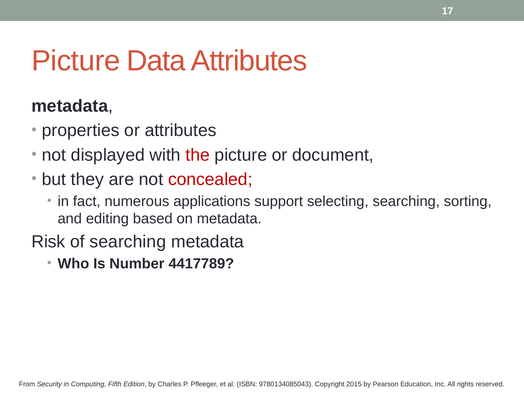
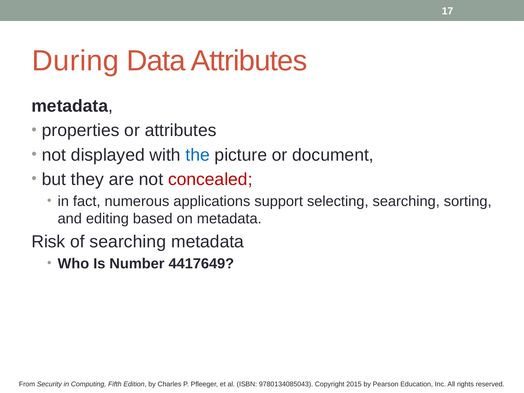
Picture at (76, 61): Picture -> During
the colour: red -> blue
4417789: 4417789 -> 4417649
